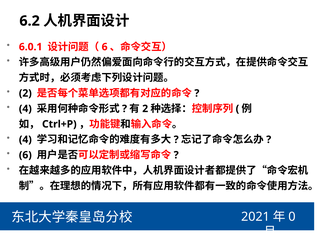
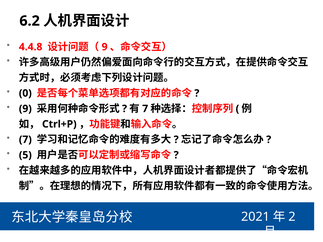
6.0.1: 6.0.1 -> 4.4.8
6 at (105, 47): 6 -> 9
2 at (25, 93): 2 -> 0
4 at (25, 109): 4 -> 9
2 at (145, 109): 2 -> 7
4 at (25, 140): 4 -> 7
6 at (25, 155): 6 -> 5
0: 0 -> 2
